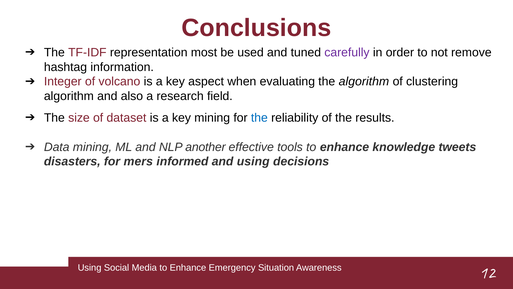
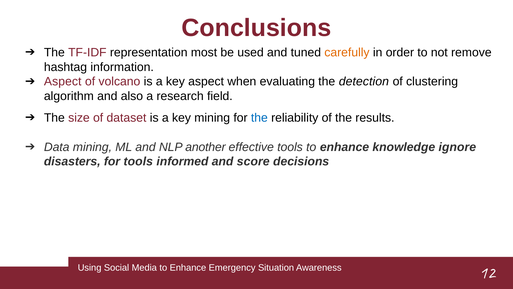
carefully colour: purple -> orange
Integer at (63, 82): Integer -> Aspect
the algorithm: algorithm -> detection
tweets: tweets -> ignore
for mers: mers -> tools
and using: using -> score
